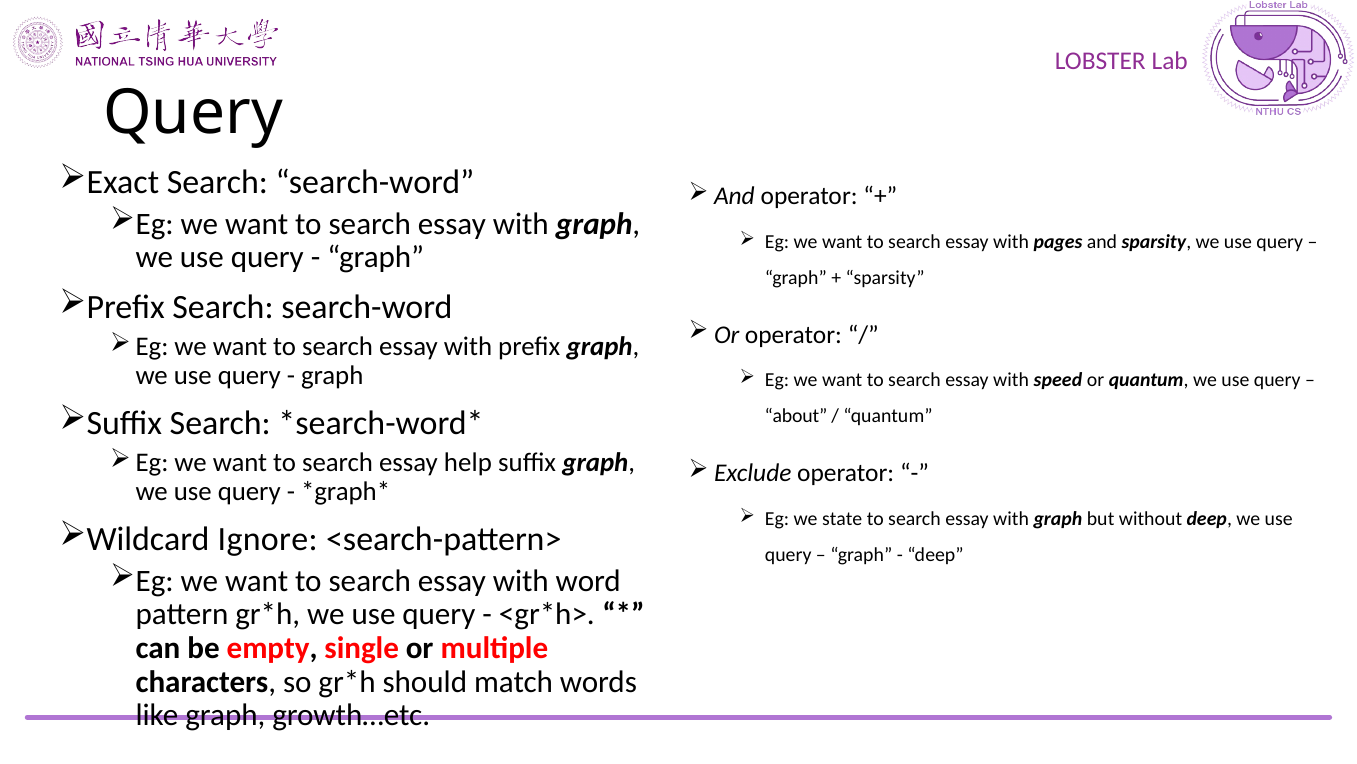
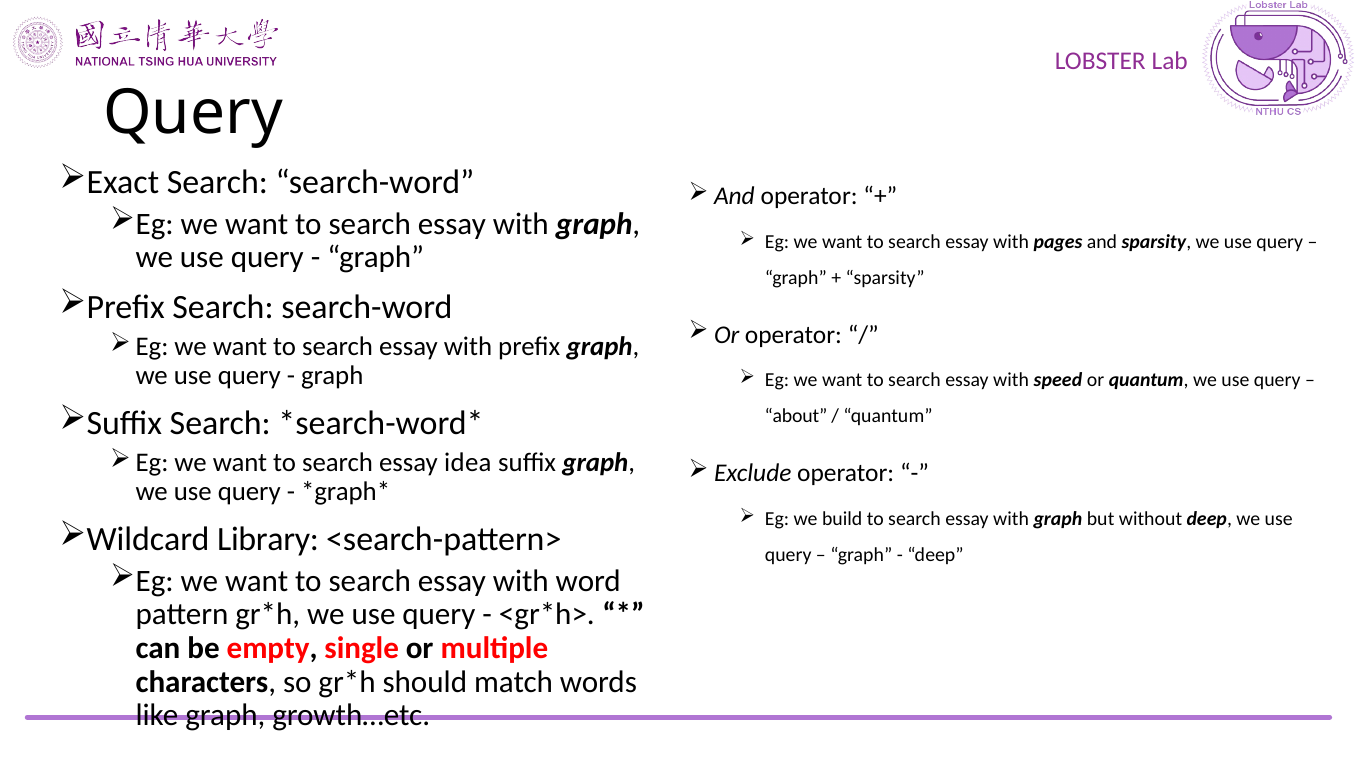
help: help -> idea
state: state -> build
Ignore: Ignore -> Library
